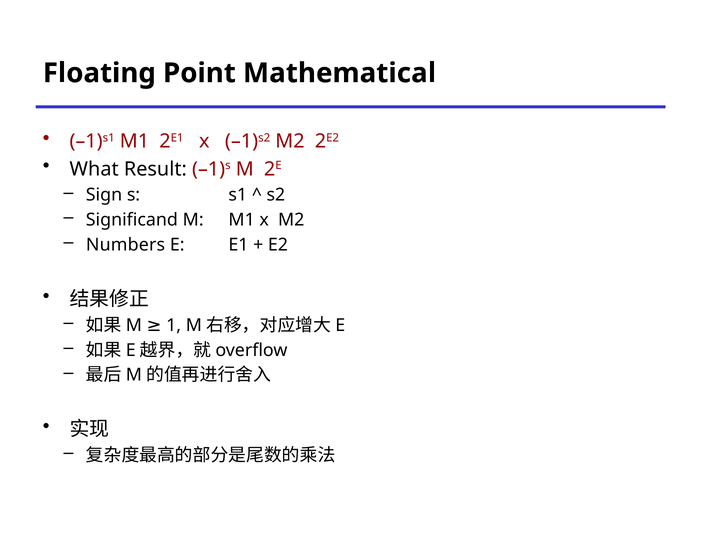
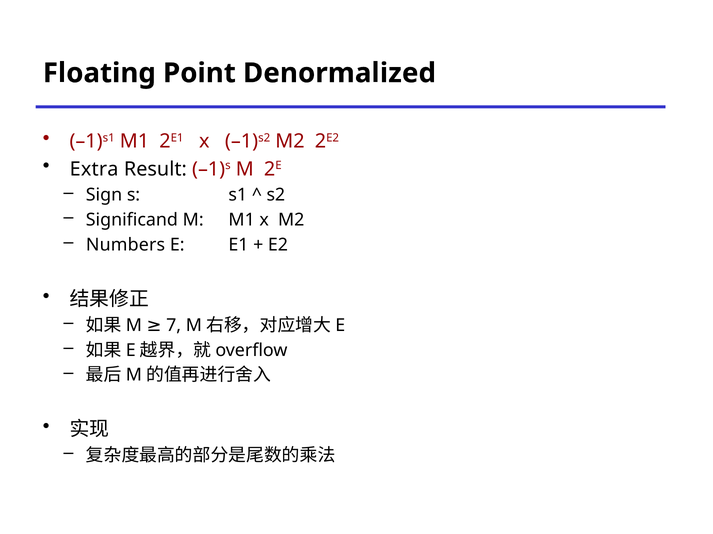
Mathematical: Mathematical -> Denormalized
What: What -> Extra
1: 1 -> 7
